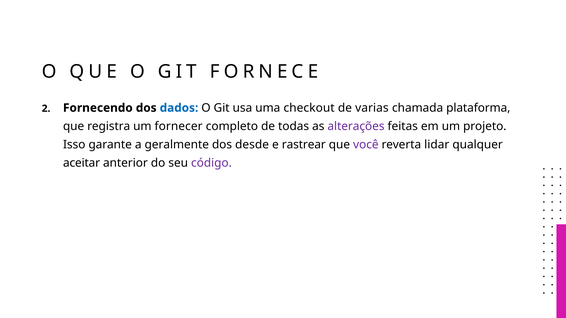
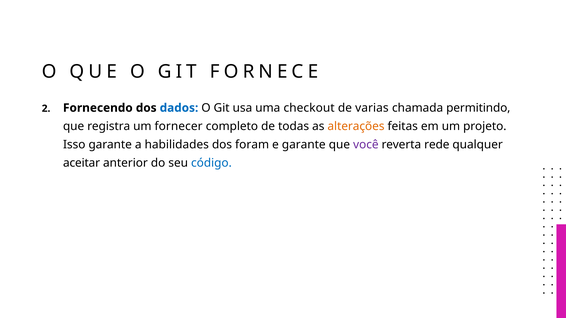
plataforma: plataforma -> permitindo
alterações colour: purple -> orange
geralmente: geralmente -> habilidades
desde: desde -> foram
e rastrear: rastrear -> garante
lidar: lidar -> rede
código colour: purple -> blue
